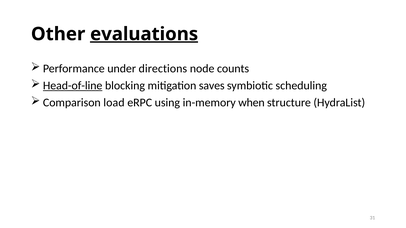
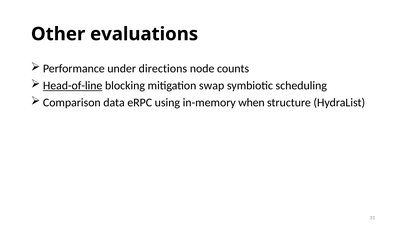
evaluations underline: present -> none
saves: saves -> swap
load: load -> data
